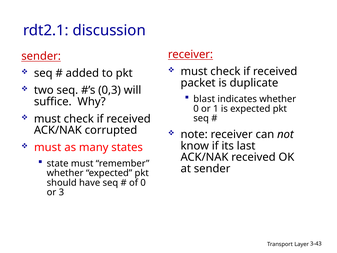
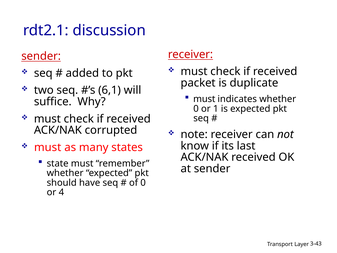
0,3: 0,3 -> 6,1
blast at (204, 99): blast -> must
3: 3 -> 4
